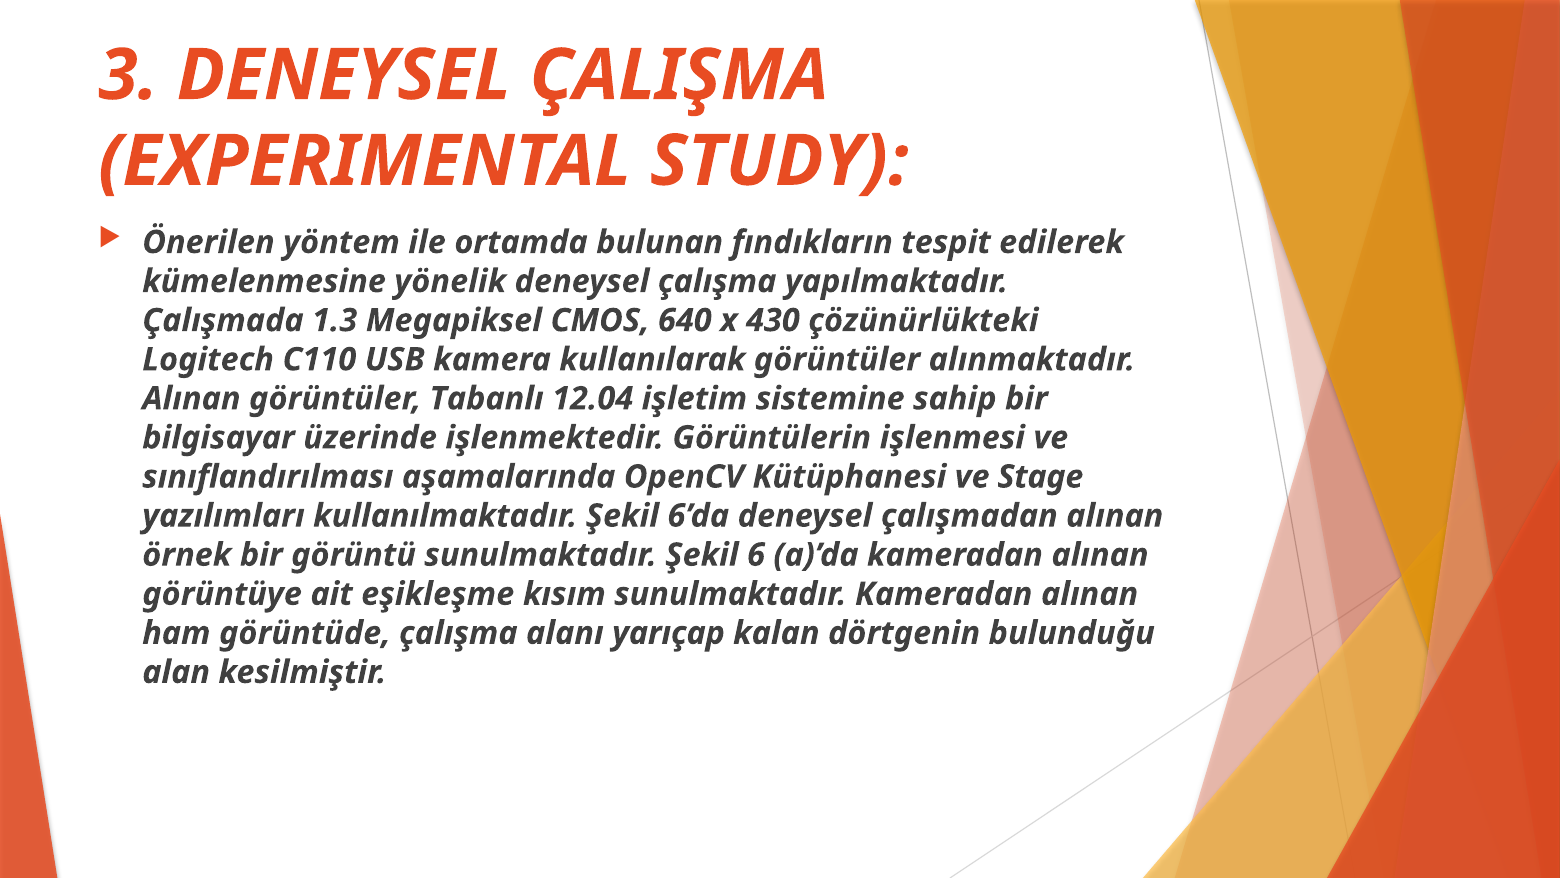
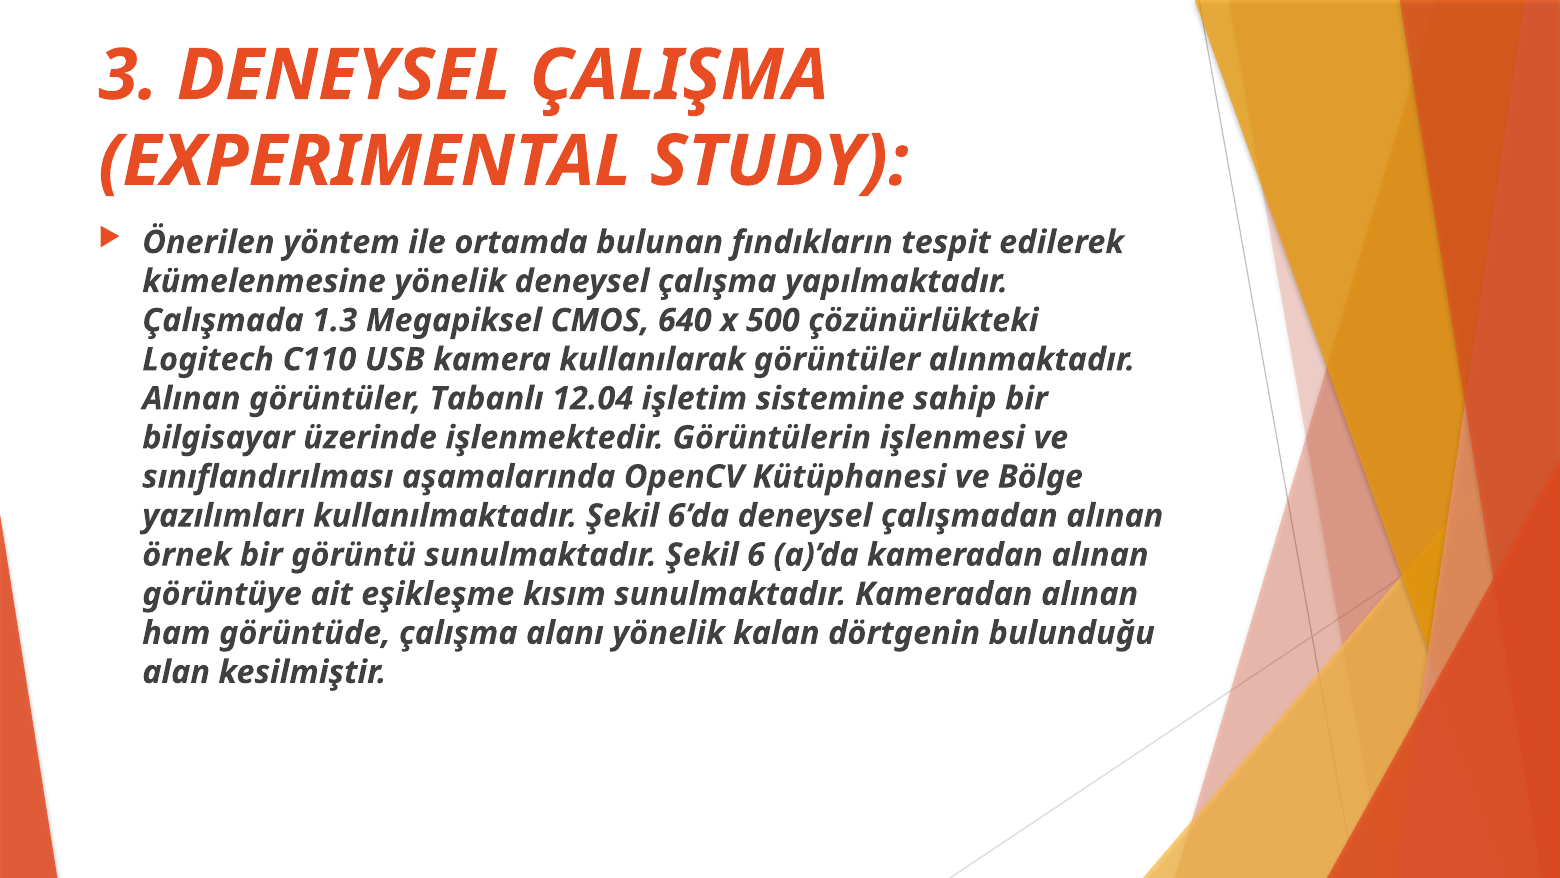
430: 430 -> 500
Stage: Stage -> Bölge
alanı yarıçap: yarıçap -> yönelik
